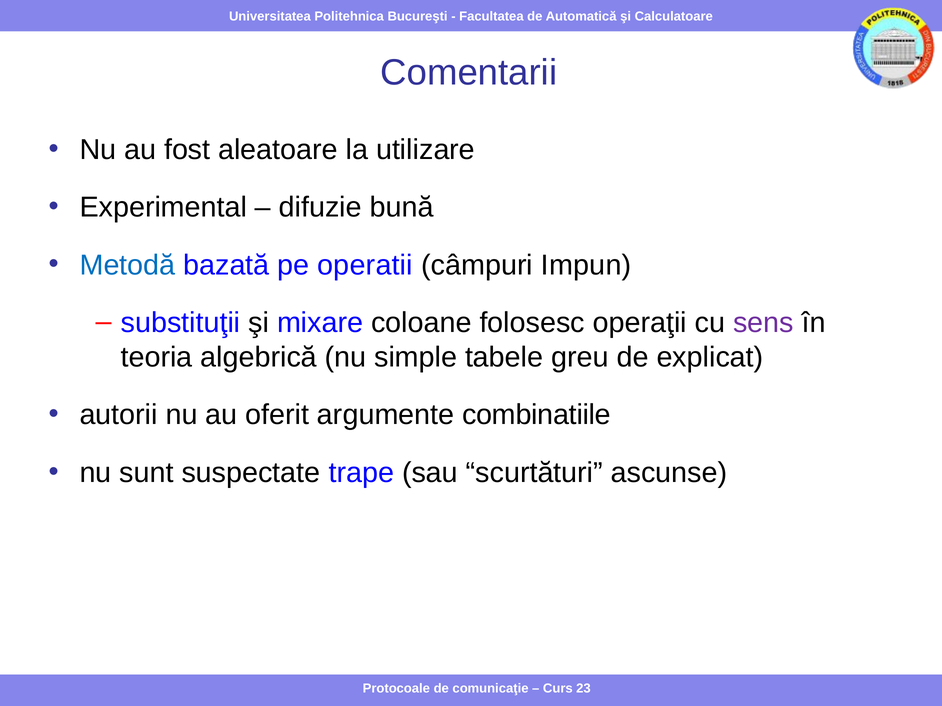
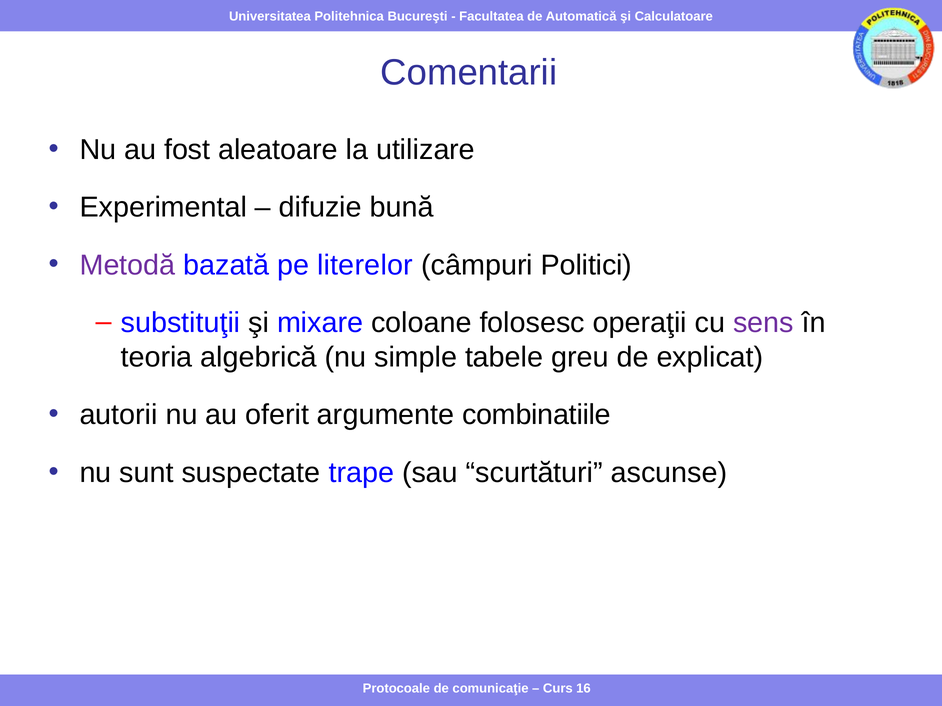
Metodă colour: blue -> purple
operatii: operatii -> literelor
Impun: Impun -> Politici
23: 23 -> 16
